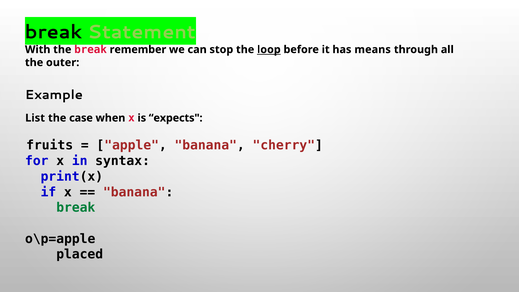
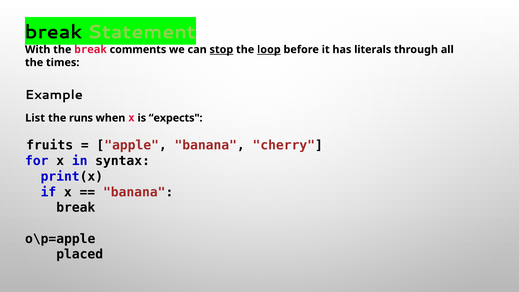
remember: remember -> comments
stop underline: none -> present
means: means -> literals
outer: outer -> times
case: case -> runs
break at (76, 208) colour: green -> black
